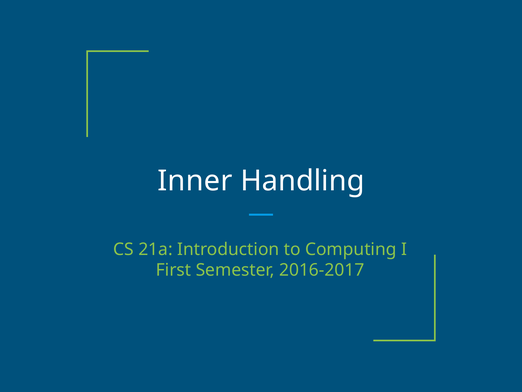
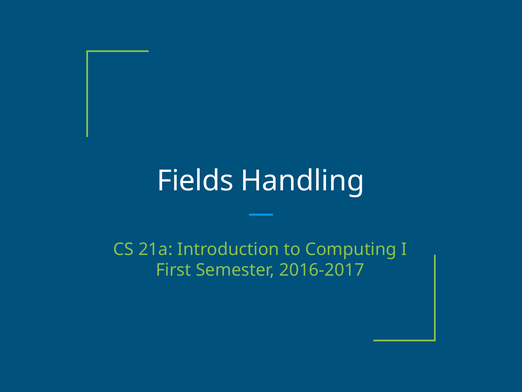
Inner: Inner -> Fields
